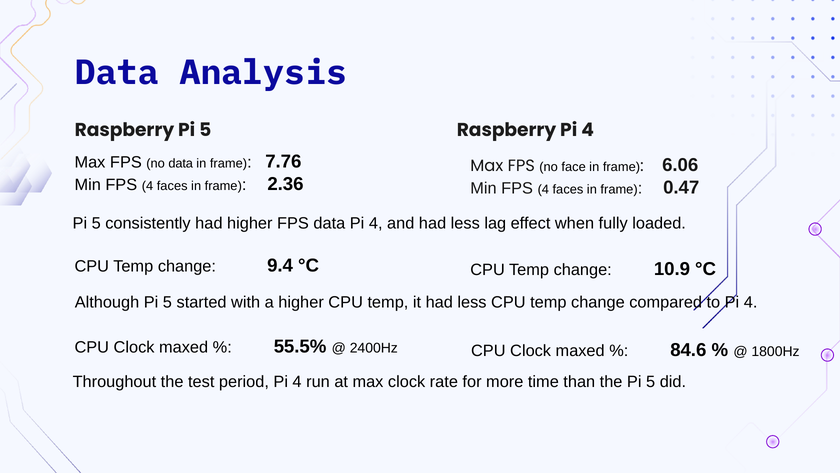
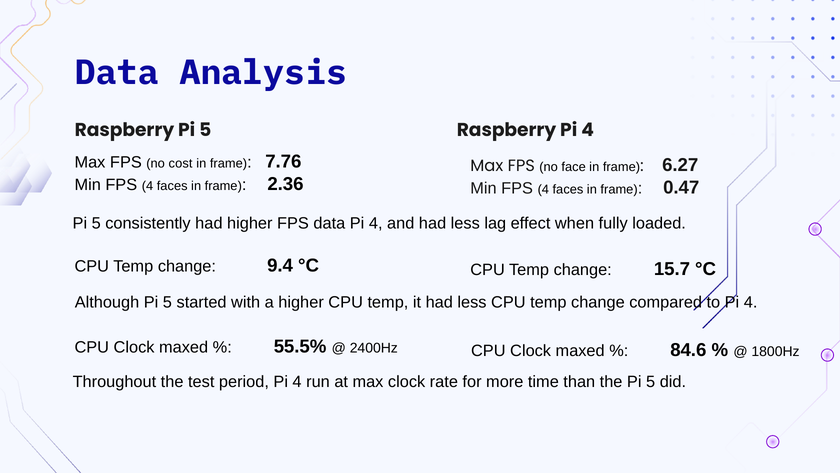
no data: data -> cost
6.06: 6.06 -> 6.27
10.9: 10.9 -> 15.7
